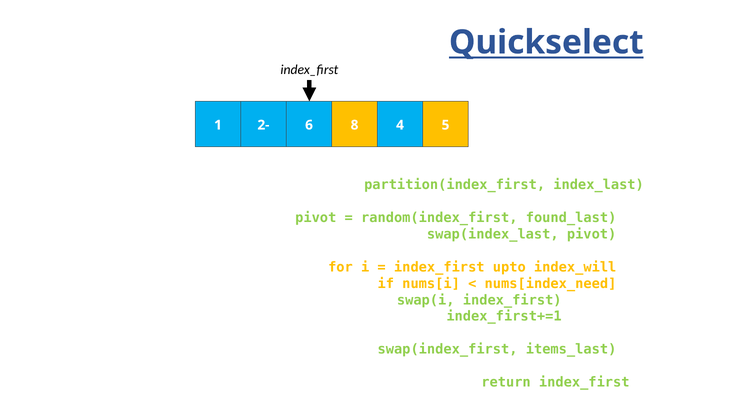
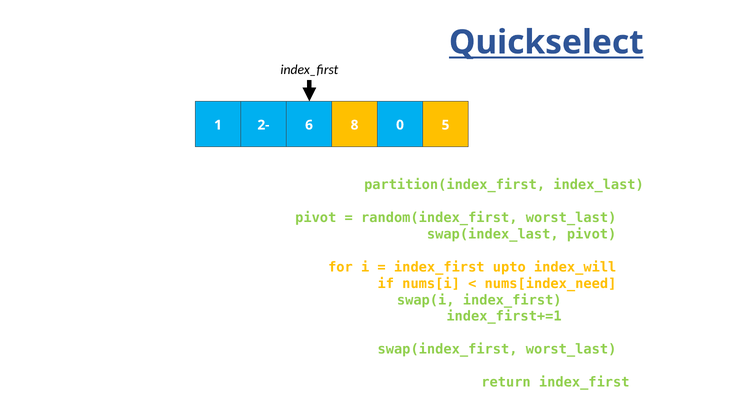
4: 4 -> 0
random(index_first found_last: found_last -> worst_last
swap(index_first items_last: items_last -> worst_last
